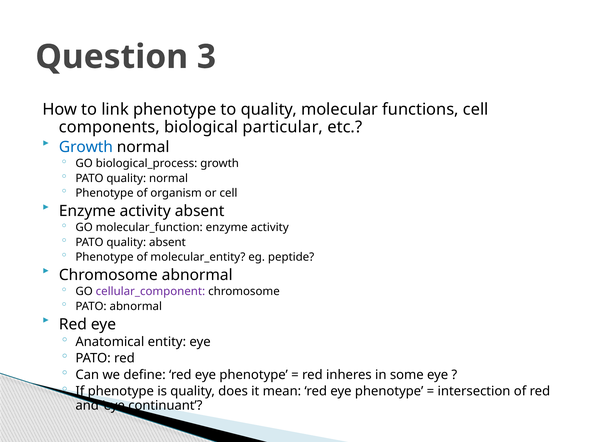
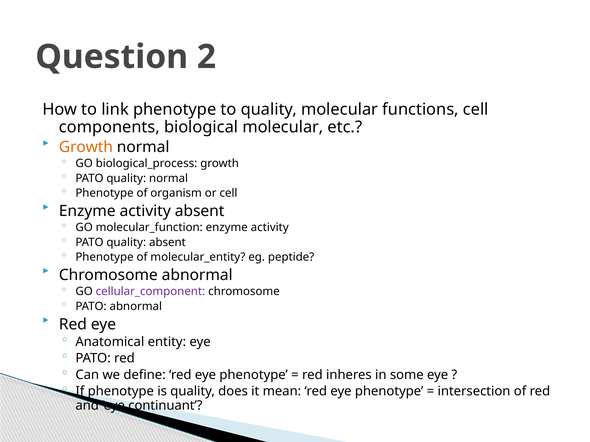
3: 3 -> 2
biological particular: particular -> molecular
Growth at (86, 147) colour: blue -> orange
